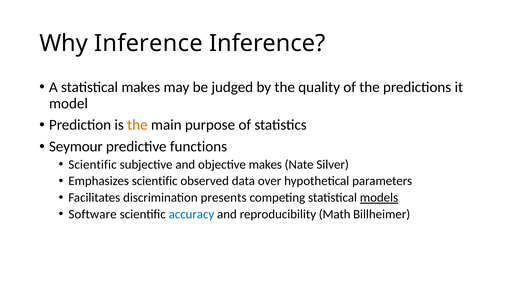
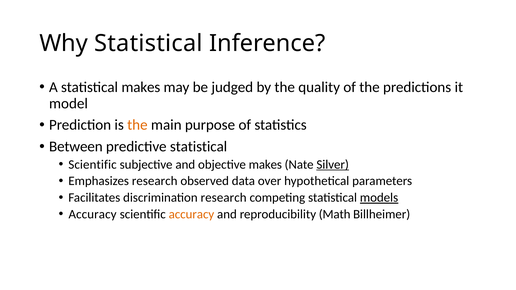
Why Inference: Inference -> Statistical
Seymour: Seymour -> Between
predictive functions: functions -> statistical
Silver underline: none -> present
Emphasizes scientific: scientific -> research
discrimination presents: presents -> research
Software at (93, 214): Software -> Accuracy
accuracy at (191, 214) colour: blue -> orange
